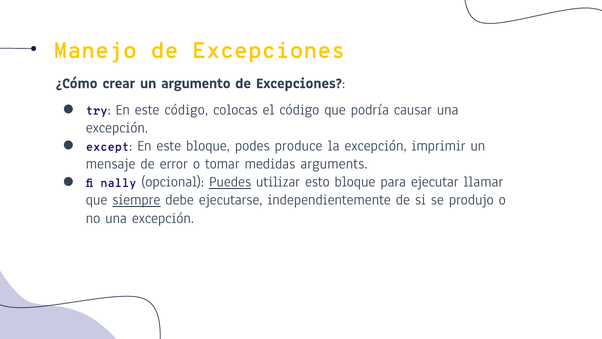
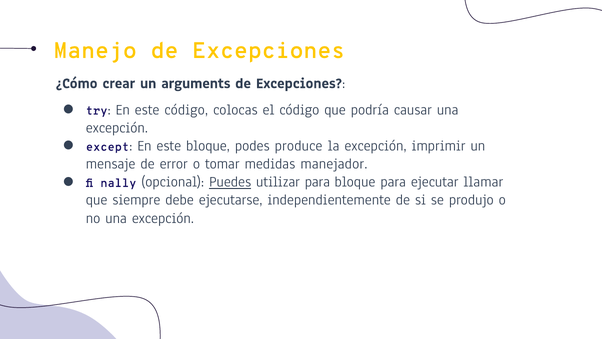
argumento: argumento -> arguments
arguments: arguments -> manejador
utilizar esto: esto -> para
siempre underline: present -> none
